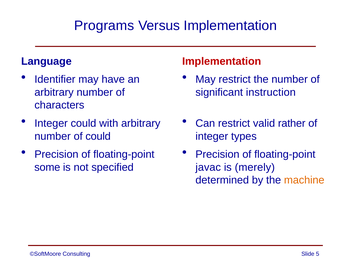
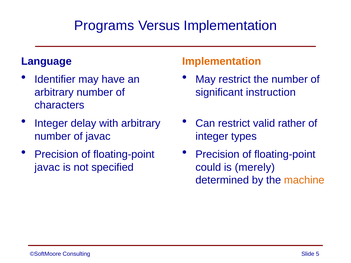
Implementation at (222, 61) colour: red -> orange
Integer could: could -> delay
of could: could -> javac
some at (47, 167): some -> javac
javac: javac -> could
